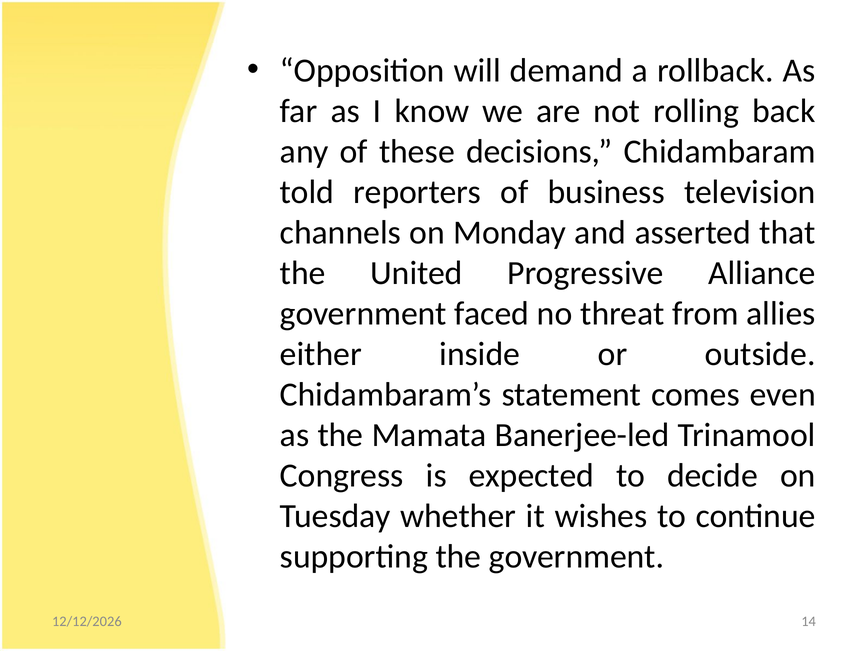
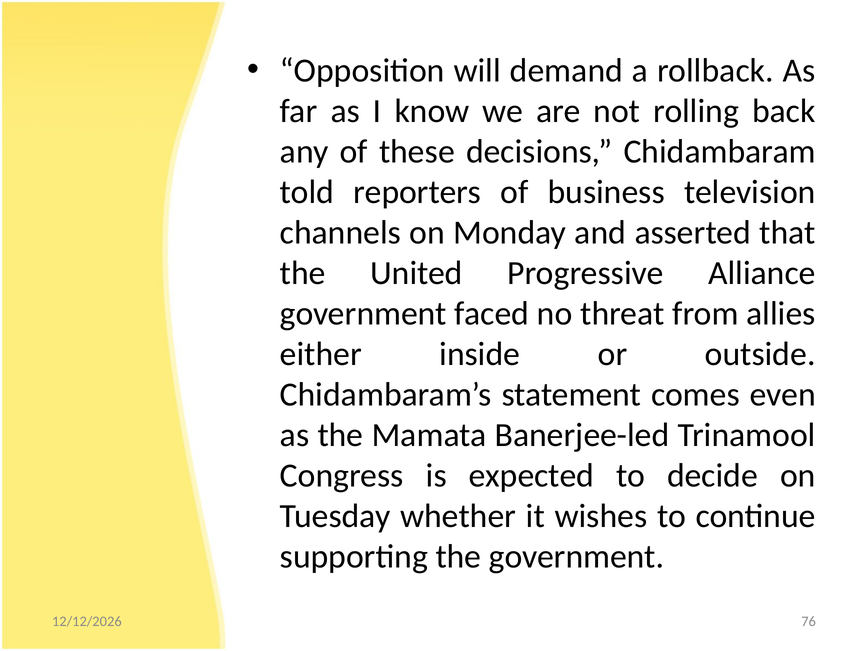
14: 14 -> 76
